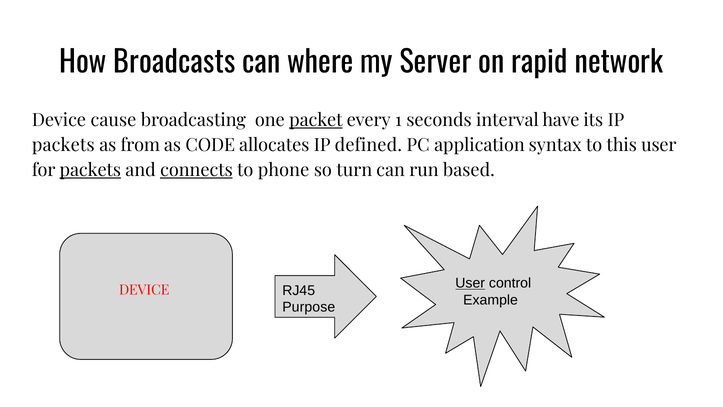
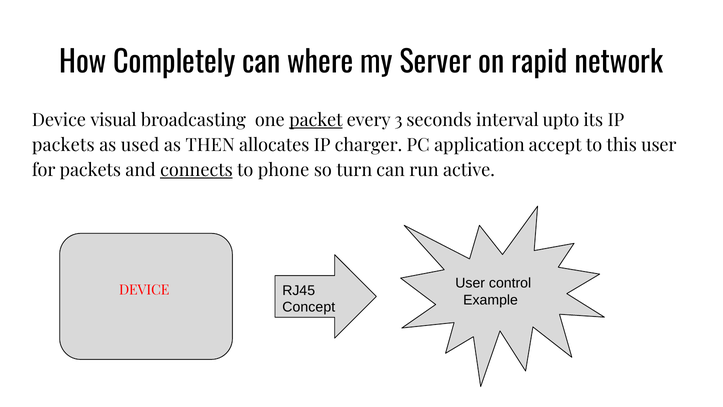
Broadcasts: Broadcasts -> Completely
cause: cause -> visual
1: 1 -> 3
have: have -> upto
from: from -> used
CODE: CODE -> THEN
defined: defined -> charger
syntax: syntax -> accept
packets at (90, 170) underline: present -> none
based: based -> active
User at (470, 283) underline: present -> none
Purpose: Purpose -> Concept
